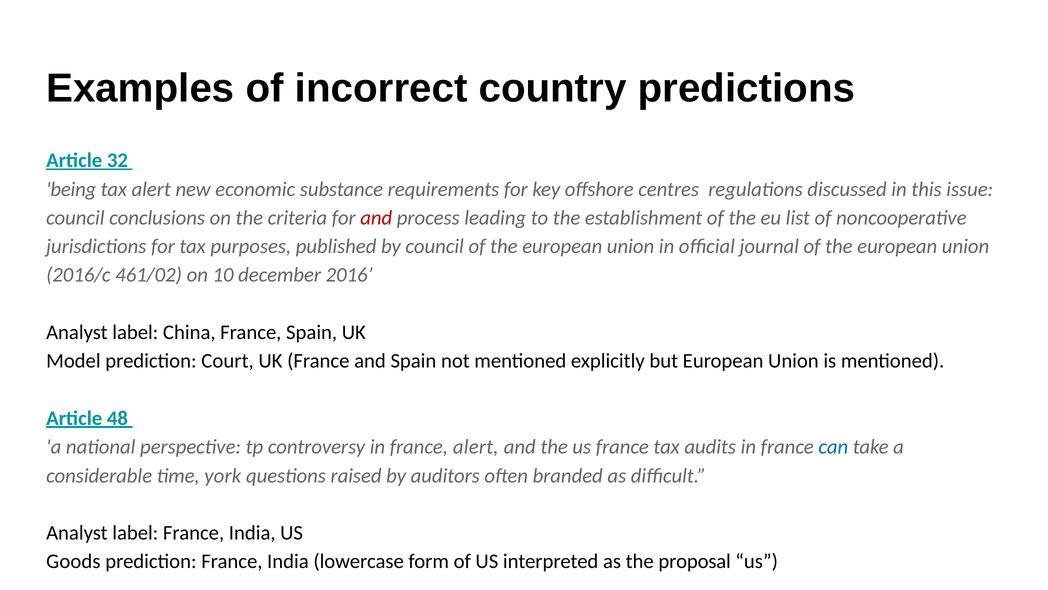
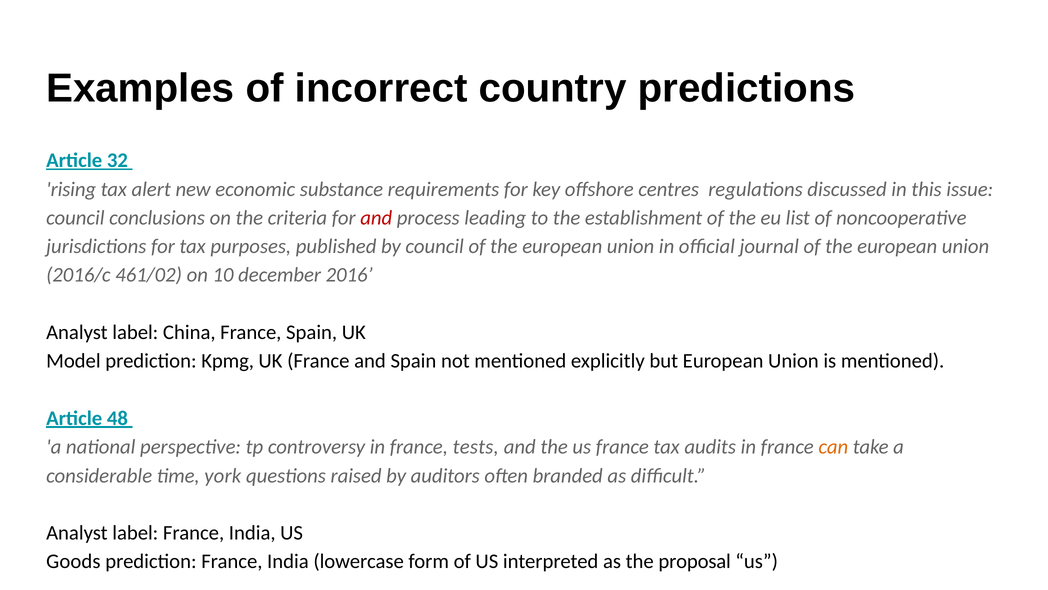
being: being -> rising
Court: Court -> Kpmg
france alert: alert -> tests
can colour: blue -> orange
